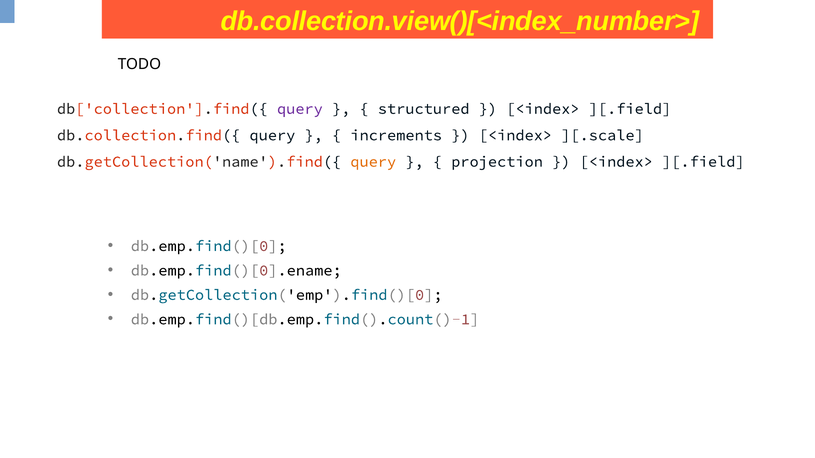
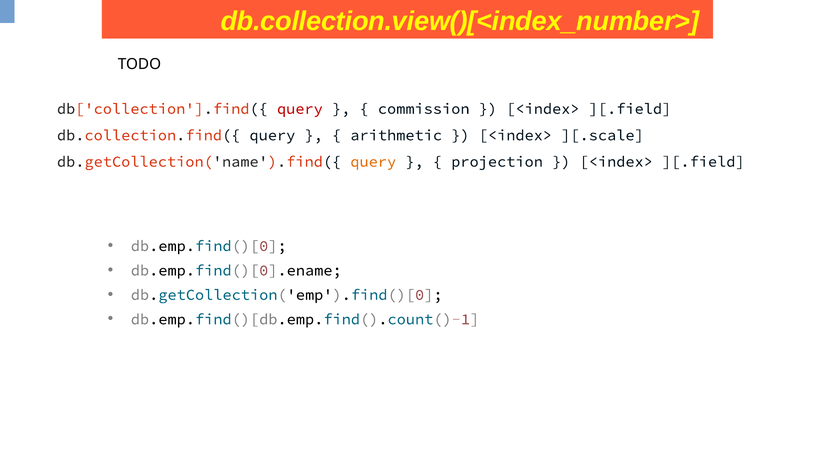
query at (300, 109) colour: purple -> red
structured: structured -> commission
increments: increments -> arithmetic
